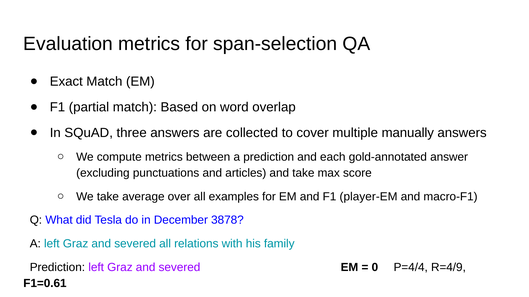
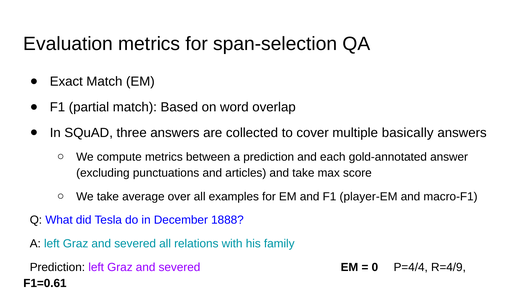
manually: manually -> basically
3878: 3878 -> 1888
